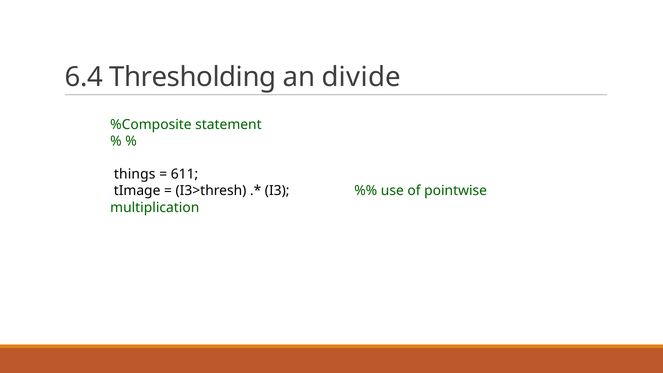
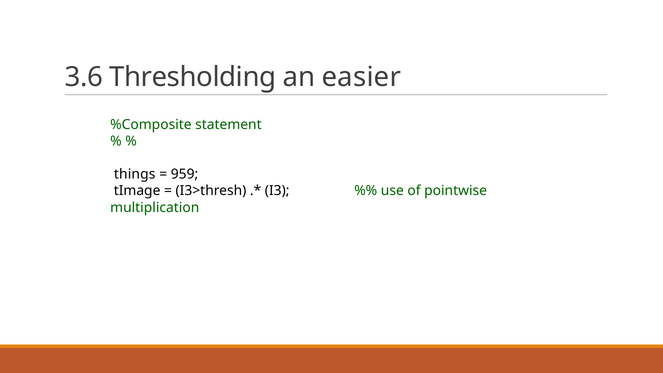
6.4: 6.4 -> 3.6
divide: divide -> easier
611: 611 -> 959
